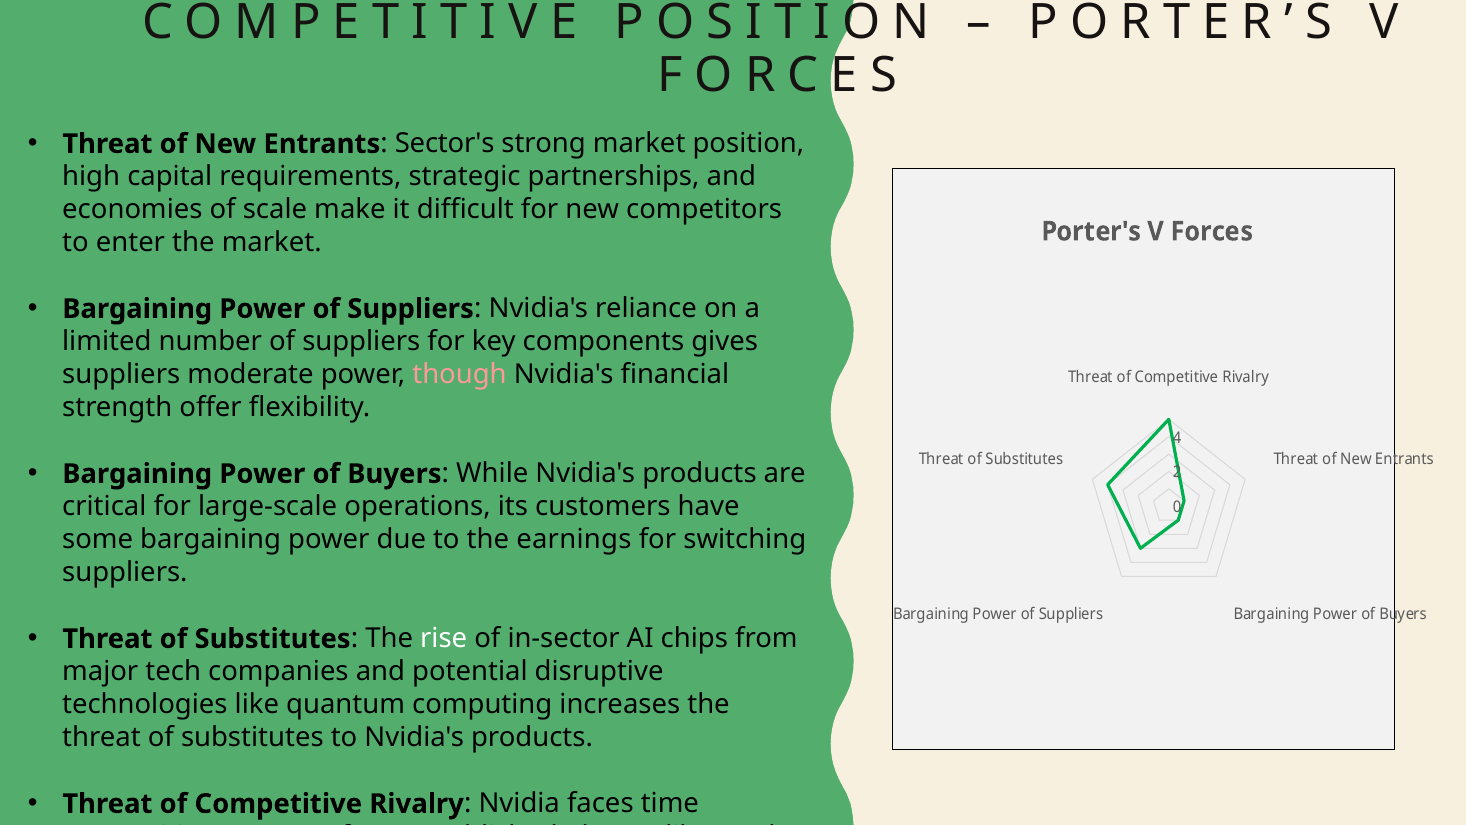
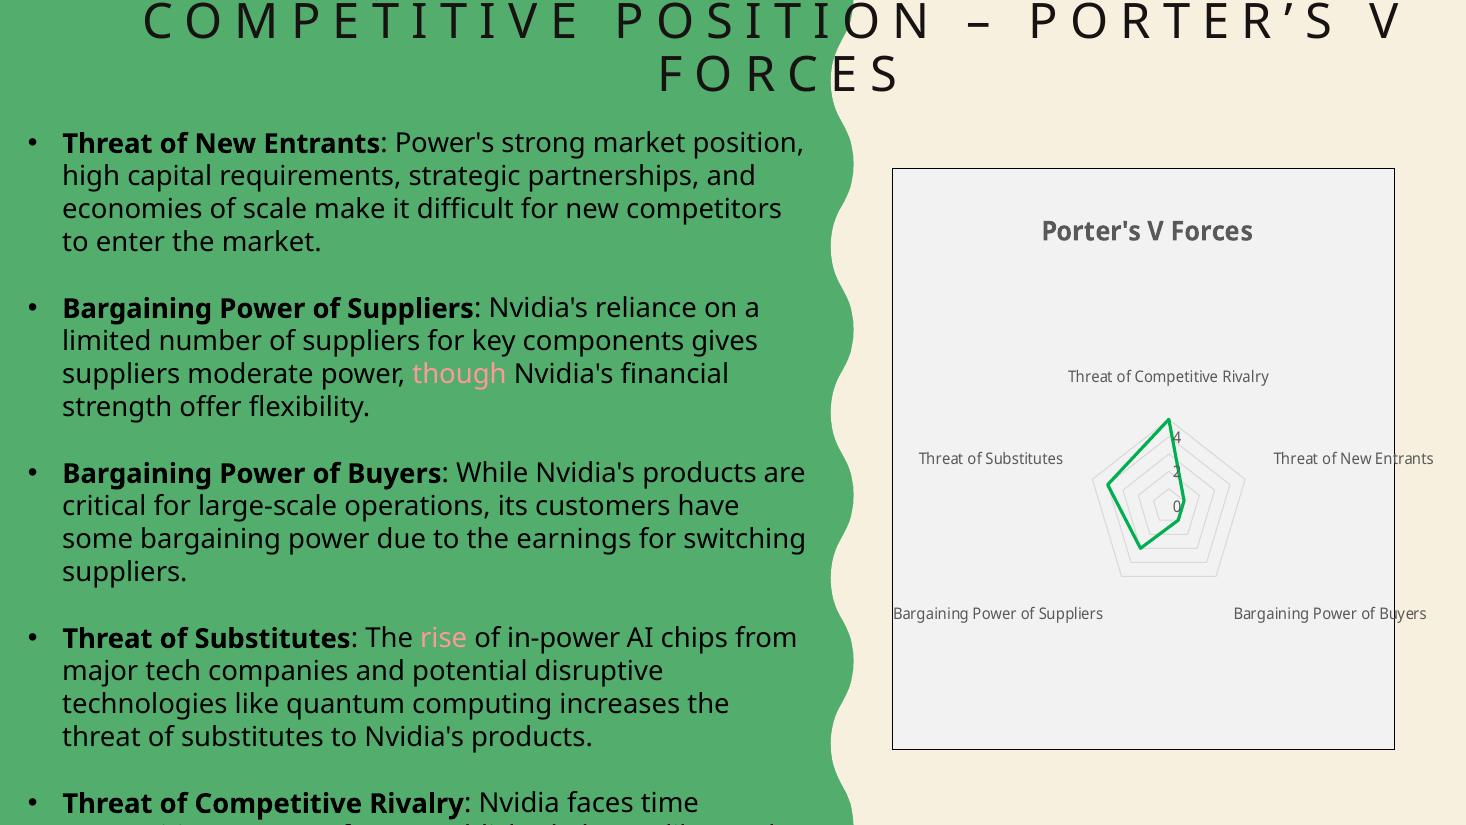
Sector's: Sector's -> Power's
rise colour: white -> pink
in-sector: in-sector -> in-power
